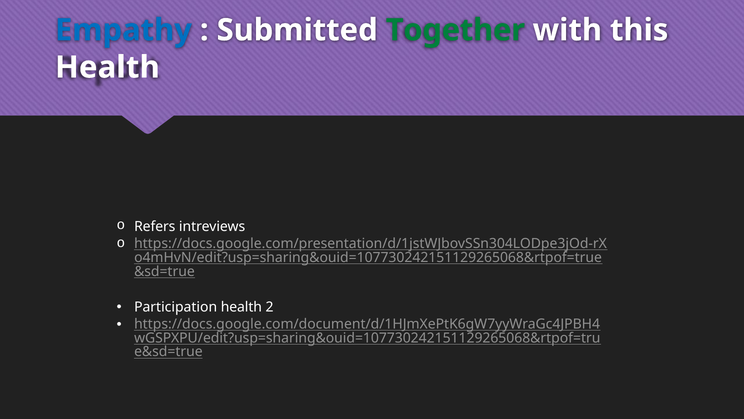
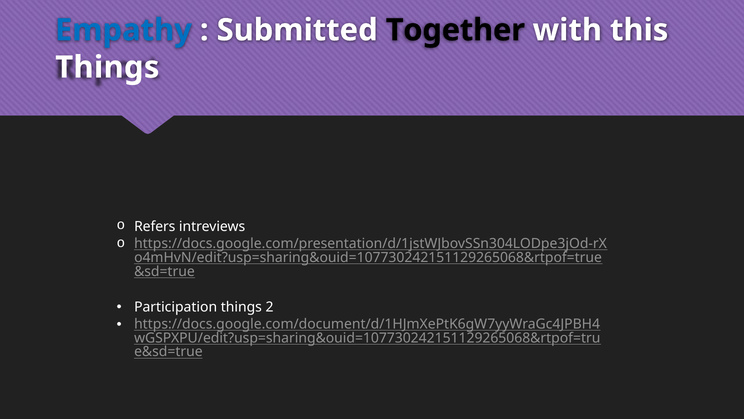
Together colour: green -> black
Health at (107, 67): Health -> Things
Participation health: health -> things
